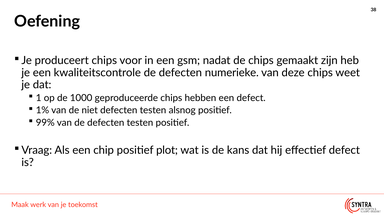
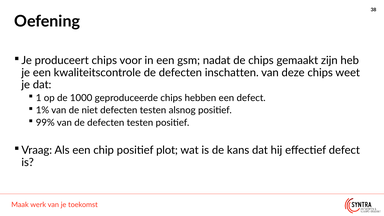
numerieke: numerieke -> inschatten
